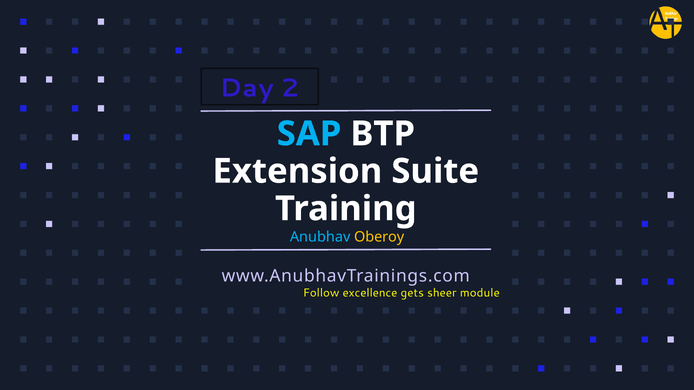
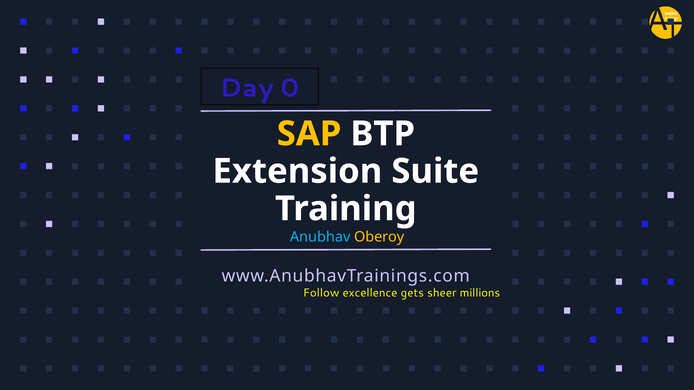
2: 2 -> 0
SAP colour: light blue -> yellow
module: module -> millions
